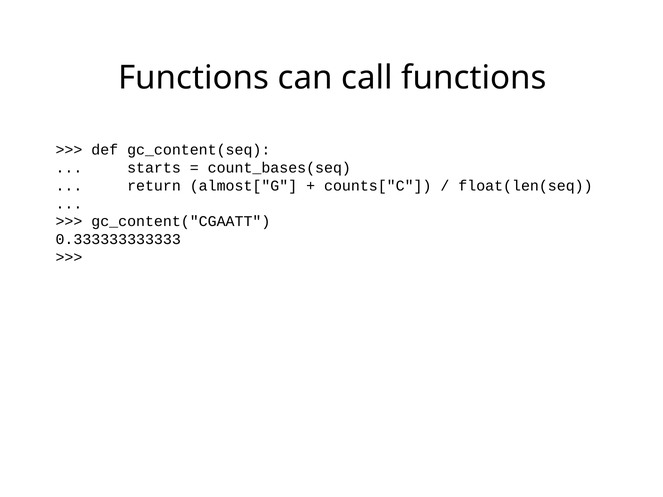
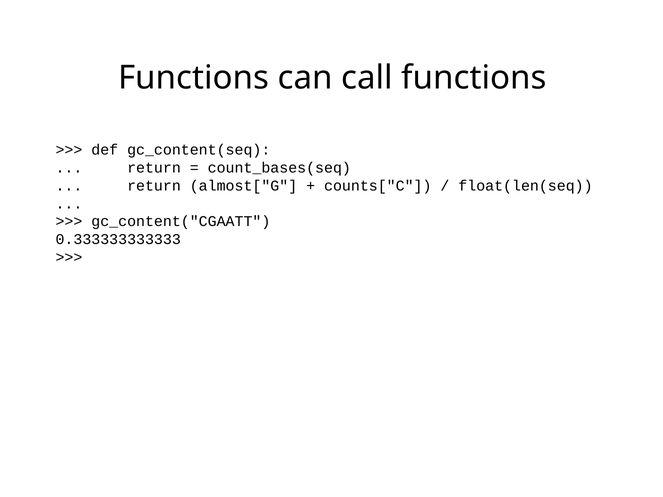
starts at (154, 168): starts -> return
